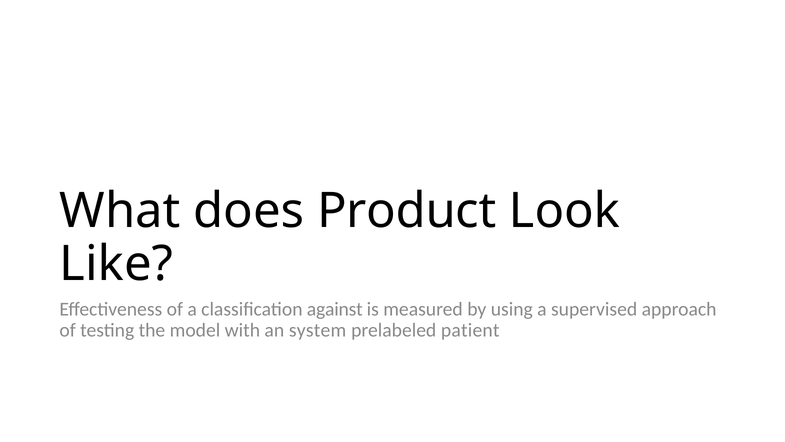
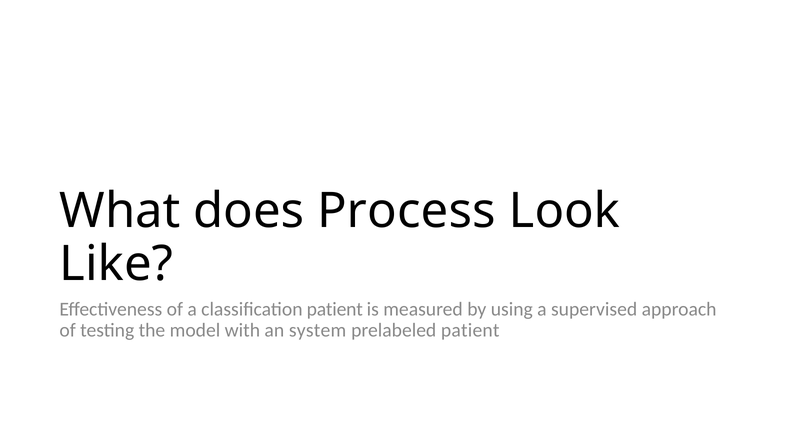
Product: Product -> Process
classification against: against -> patient
